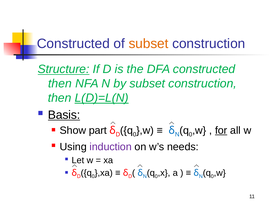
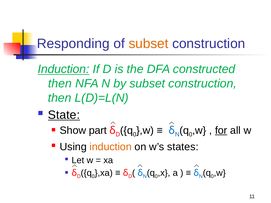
Constructed at (73, 44): Constructed -> Responding
Structure at (64, 69): Structure -> Induction
L(D)=L(N underline: present -> none
Basis: Basis -> State
induction at (111, 147) colour: purple -> orange
needs: needs -> states
